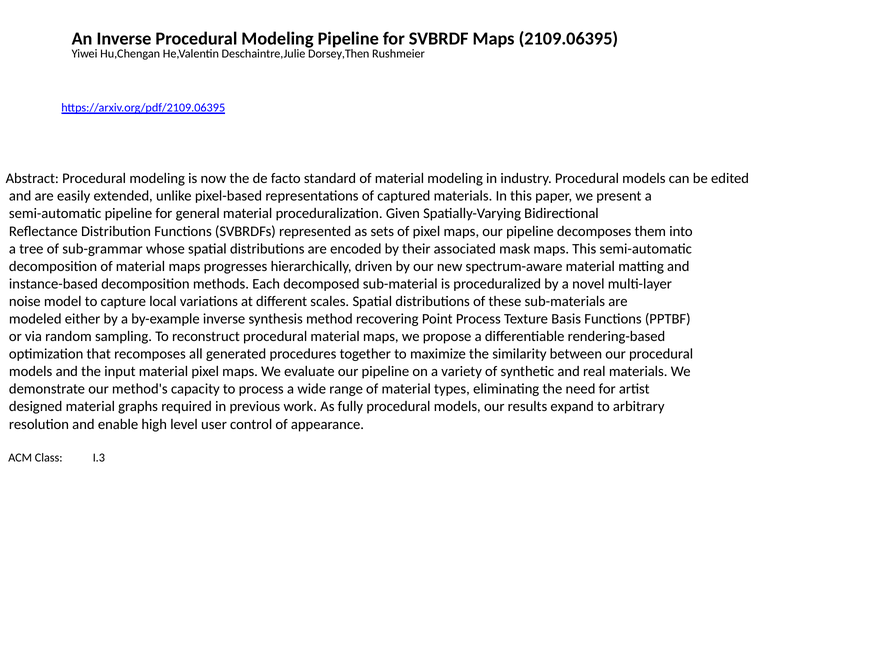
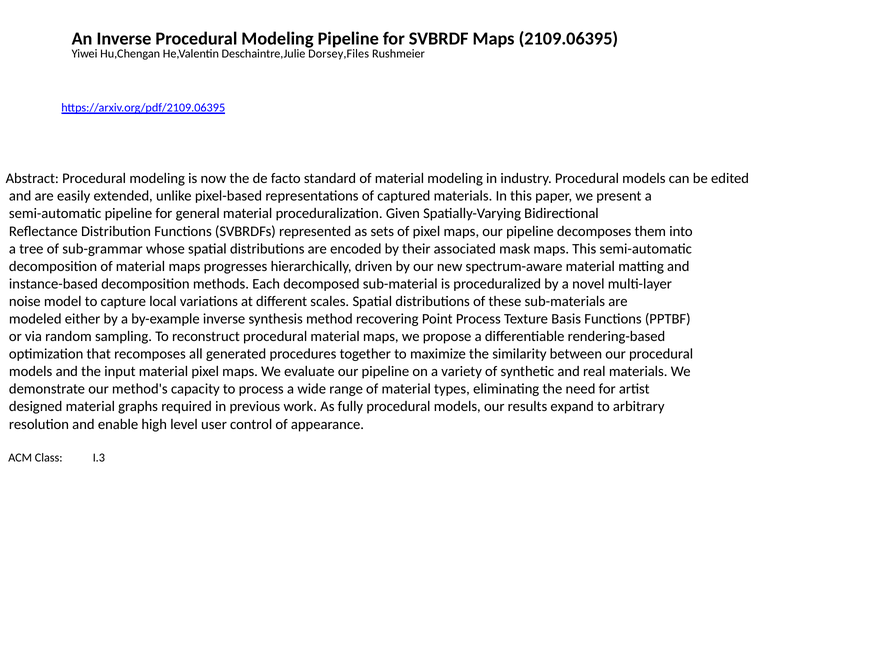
Dorsey,Then: Dorsey,Then -> Dorsey,Files
